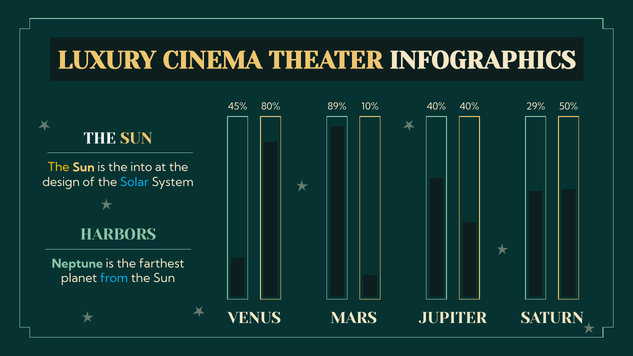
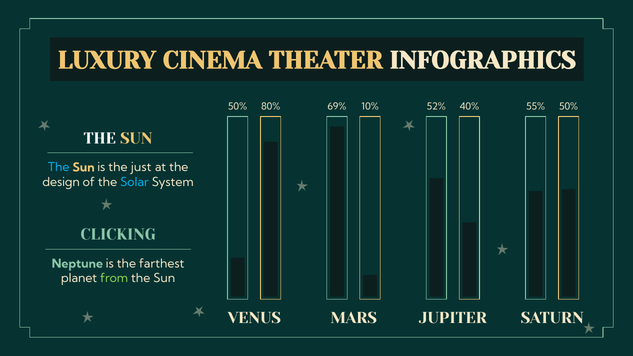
45% at (238, 106): 45% -> 50%
89%: 89% -> 69%
40% at (436, 106): 40% -> 52%
29%: 29% -> 55%
The at (59, 167) colour: yellow -> light blue
into: into -> just
HARBORS: HARBORS -> CLICKING
from colour: light blue -> light green
